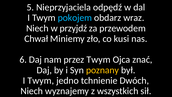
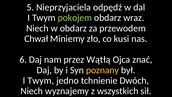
pokojem colour: light blue -> light green
w przyjdź: przyjdź -> obdarz
przez Twym: Twym -> Wątłą
